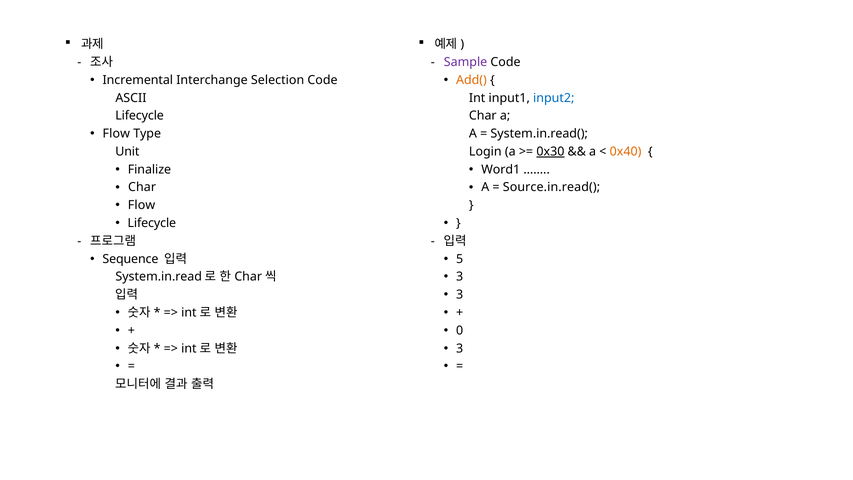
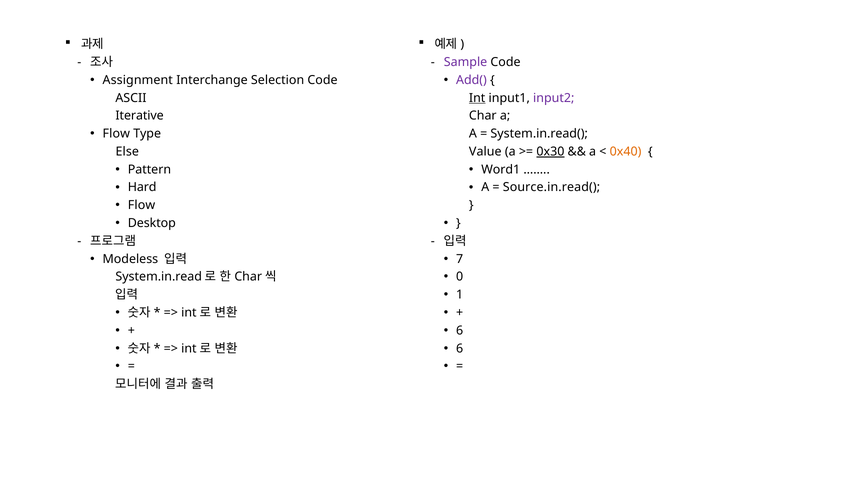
Incremental: Incremental -> Assignment
Add( colour: orange -> purple
Int underline: none -> present
input2 colour: blue -> purple
Lifecycle at (140, 116): Lifecycle -> Iterative
Unit: Unit -> Else
Login: Login -> Value
Finalize: Finalize -> Pattern
Char at (142, 187): Char -> Hard
Lifecycle at (152, 223): Lifecycle -> Desktop
Sequence: Sequence -> Modeless
5: 5 -> 7
3 at (460, 277): 3 -> 0
3 at (460, 295): 3 -> 1
0 at (460, 330): 0 -> 6
3 at (460, 348): 3 -> 6
